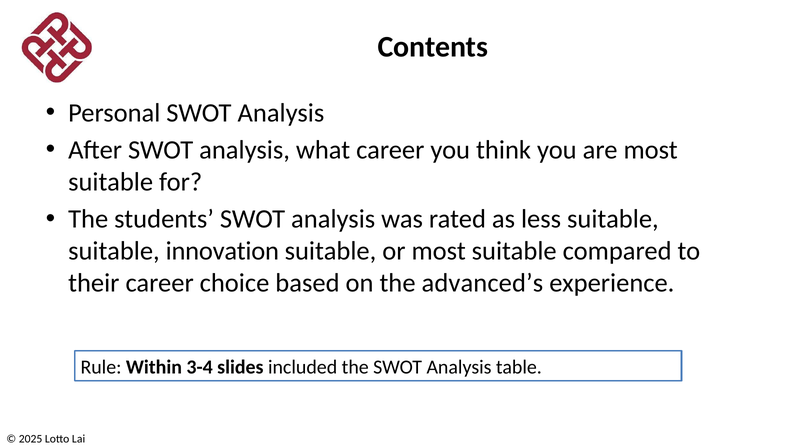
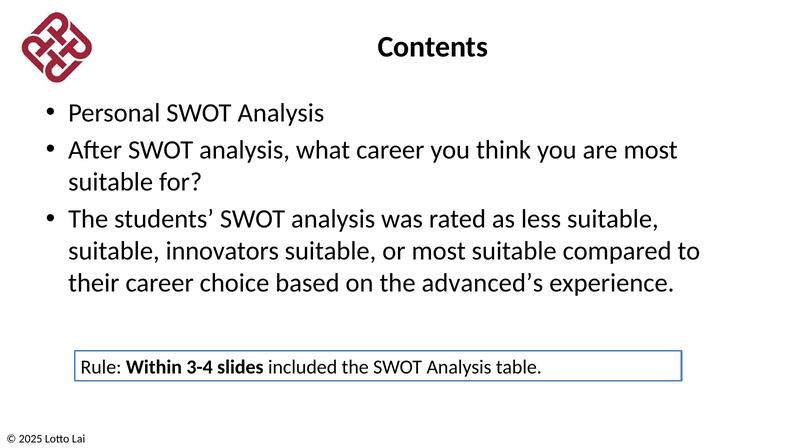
innovation: innovation -> innovators
